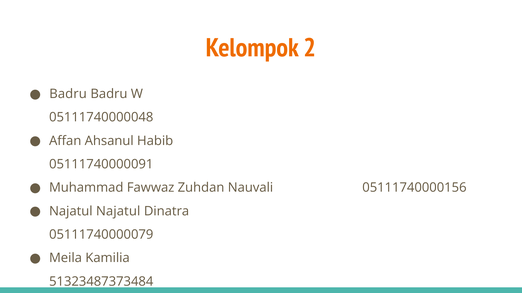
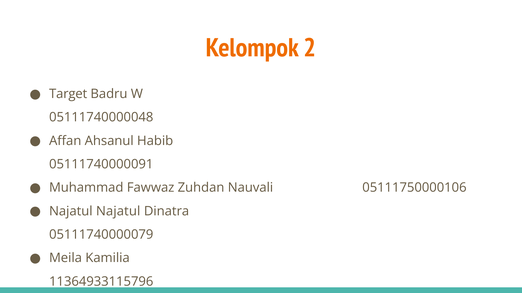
Badru at (68, 94): Badru -> Target
05111740000156: 05111740000156 -> 05111750000106
51323487373484: 51323487373484 -> 11364933115796
